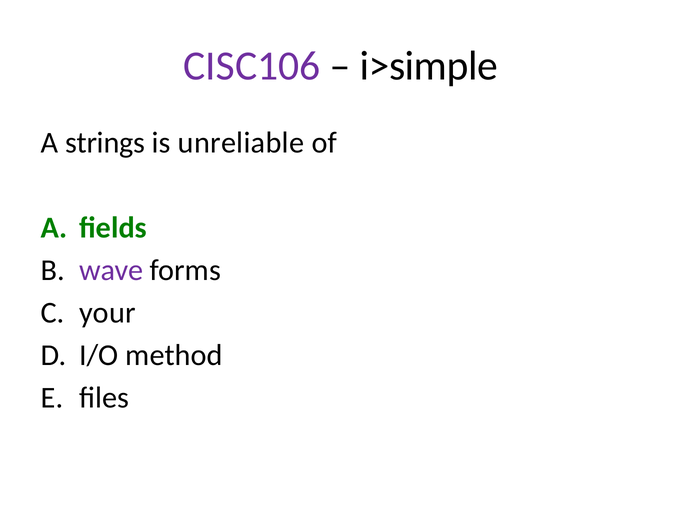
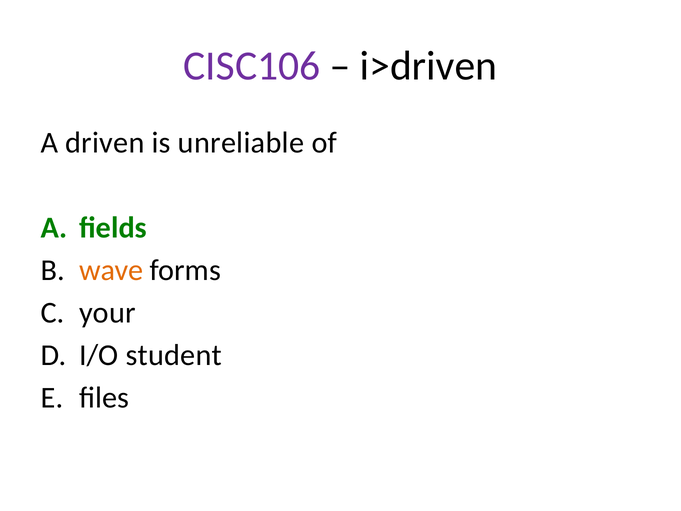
i>simple: i>simple -> i>driven
strings: strings -> driven
wave colour: purple -> orange
method: method -> student
